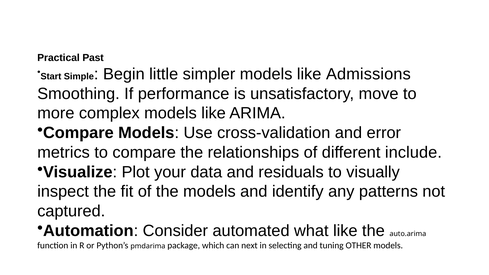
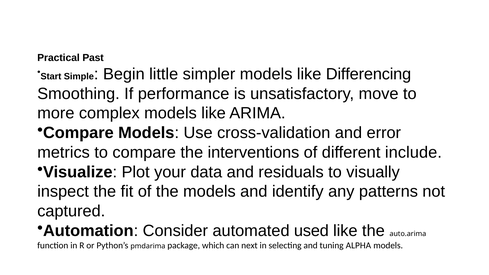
Admissions: Admissions -> Differencing
relationships: relationships -> interventions
what: what -> used
OTHER: OTHER -> ALPHA
